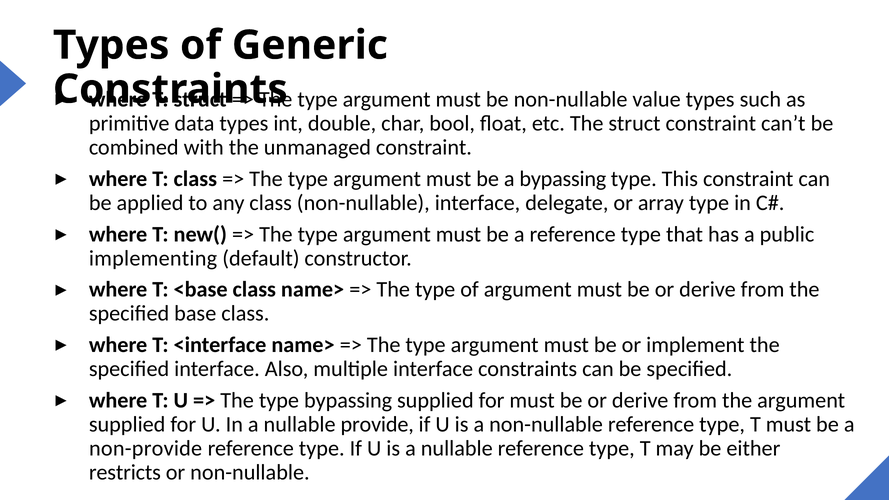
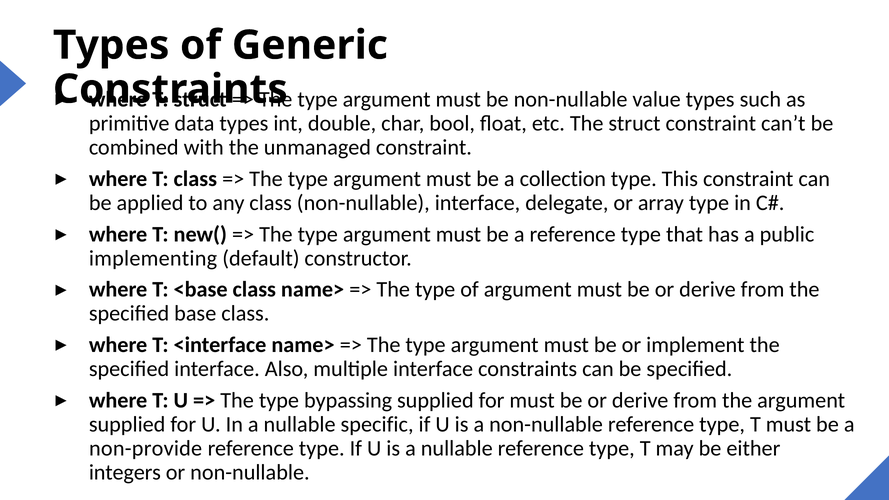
a bypassing: bypassing -> collection
provide: provide -> specific
restricts: restricts -> integers
